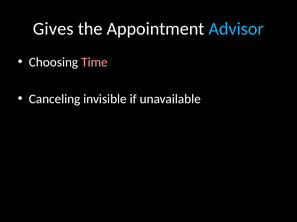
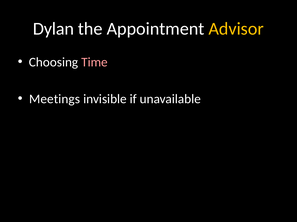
Gives: Gives -> Dylan
Advisor colour: light blue -> yellow
Canceling: Canceling -> Meetings
